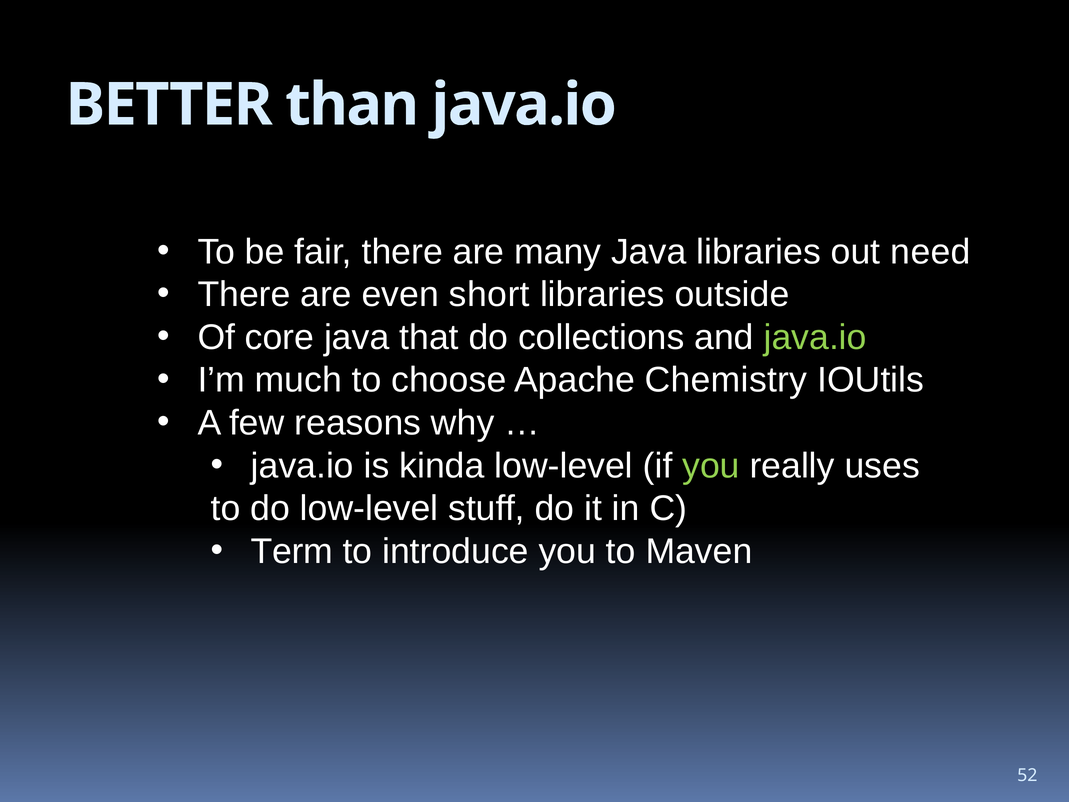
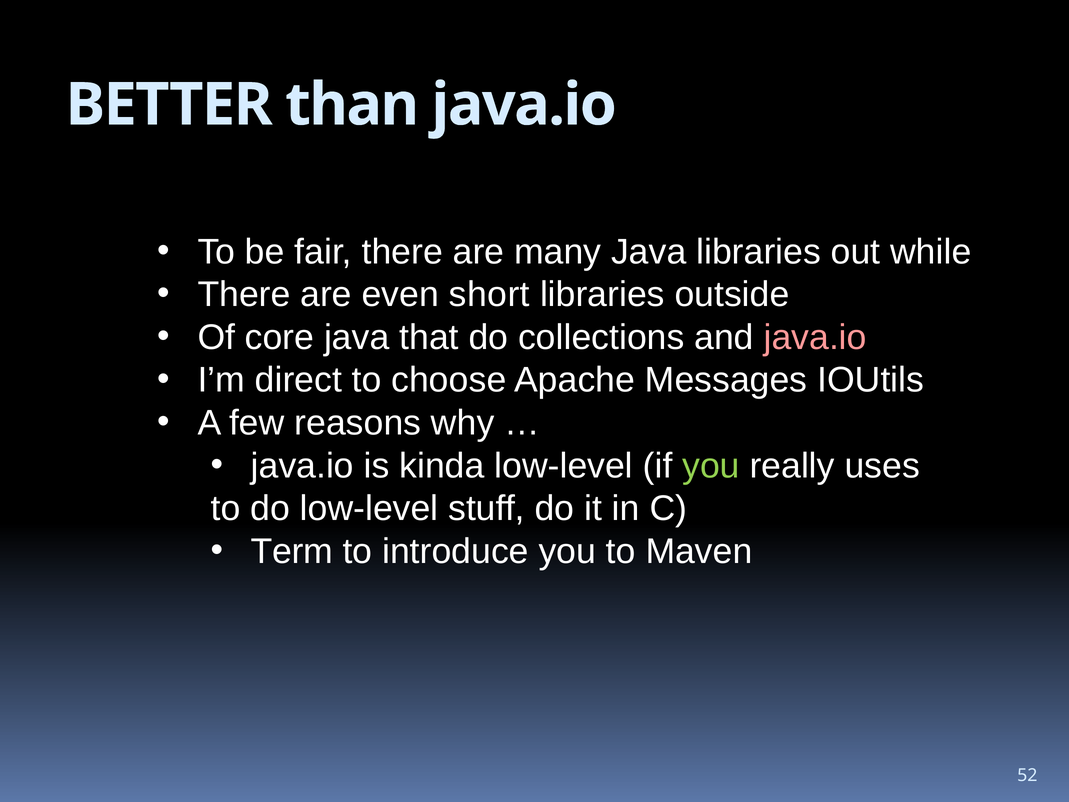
need: need -> while
java.io at (815, 337) colour: light green -> pink
much: much -> direct
Chemistry: Chemistry -> Messages
